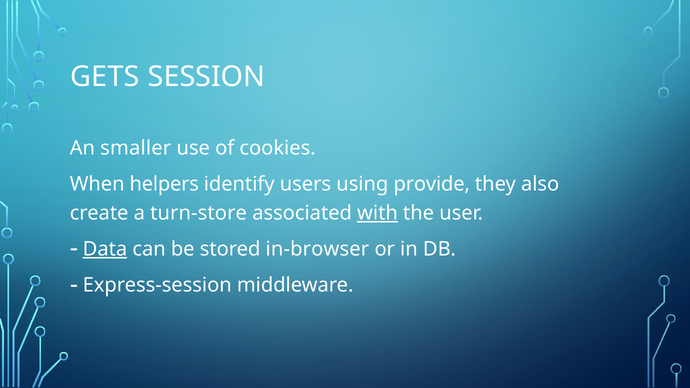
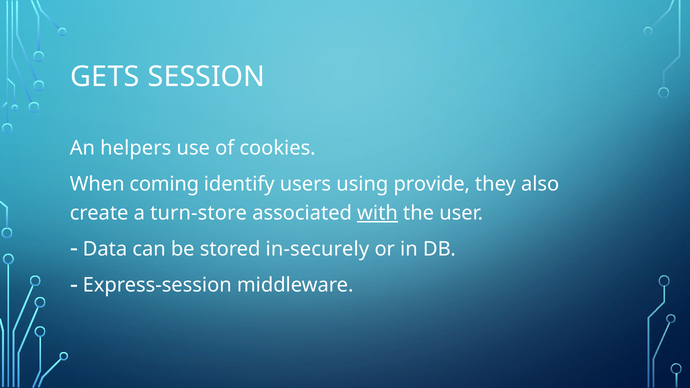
smaller: smaller -> helpers
helpers: helpers -> coming
Data underline: present -> none
in-browser: in-browser -> in-securely
